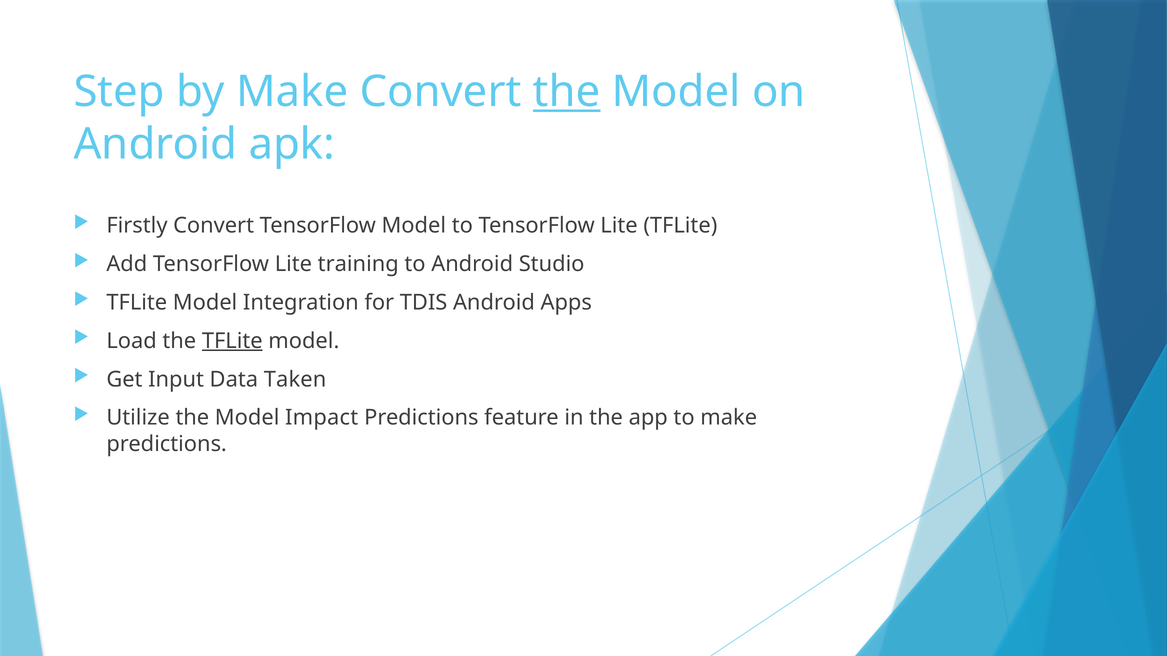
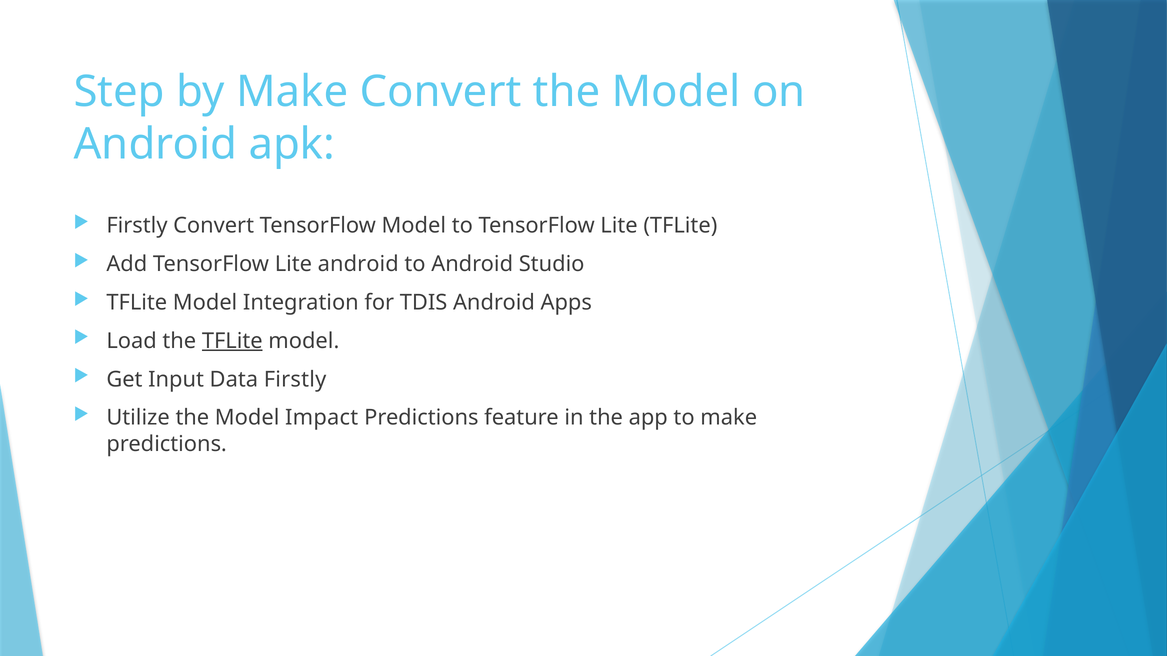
the at (567, 92) underline: present -> none
Lite training: training -> android
Data Taken: Taken -> Firstly
